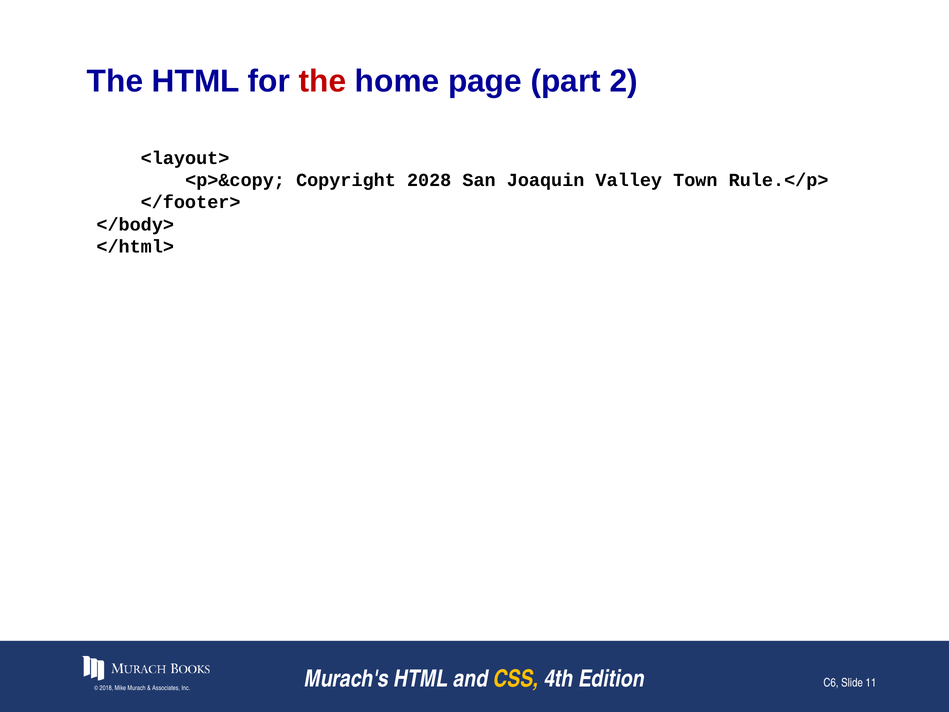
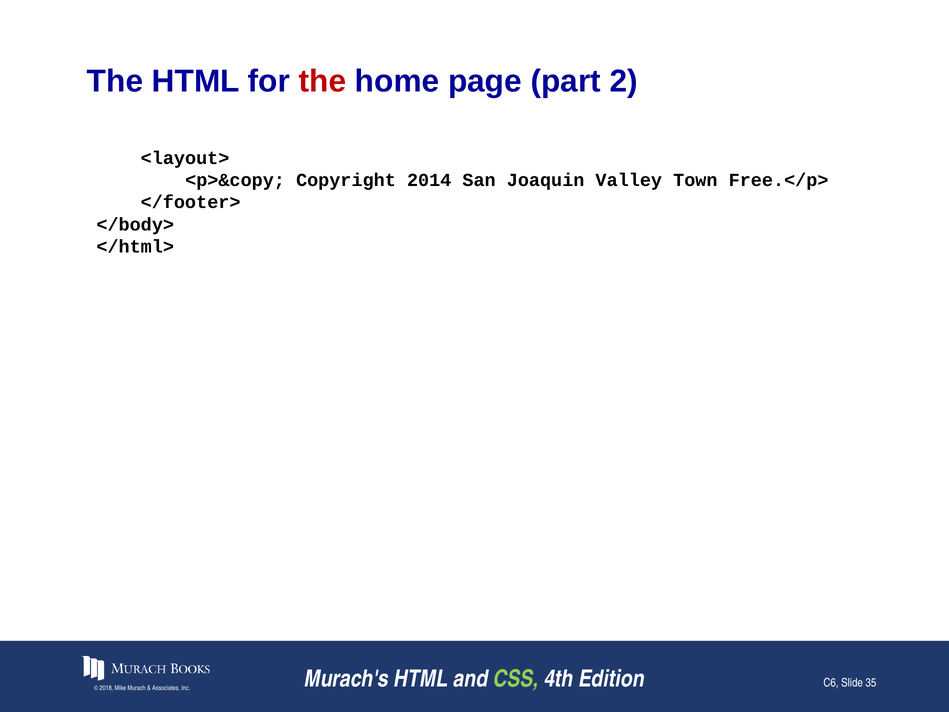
2028: 2028 -> 2014
Rule.</p>: Rule.</p> -> Free.</p>
CSS colour: yellow -> light green
11: 11 -> 35
